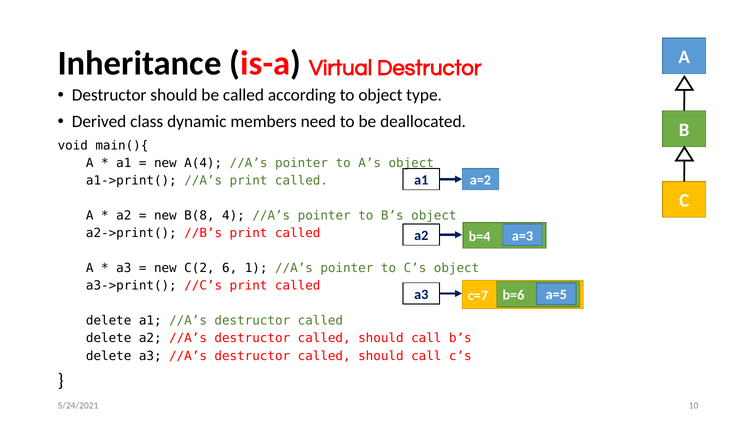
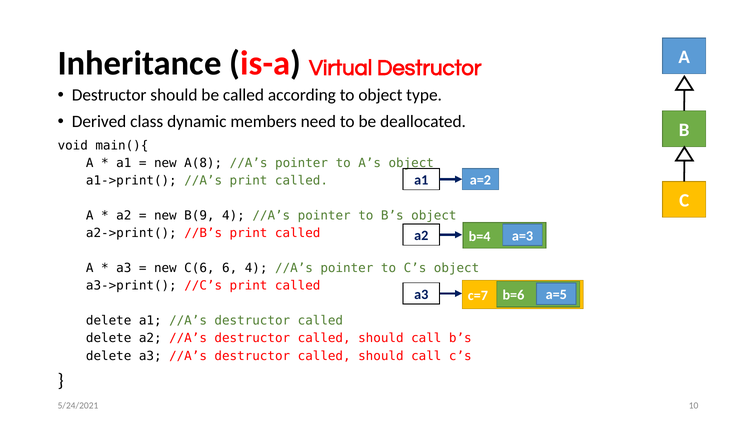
A(4: A(4 -> A(8
B(8: B(8 -> B(9
C(2: C(2 -> C(6
6 1: 1 -> 4
